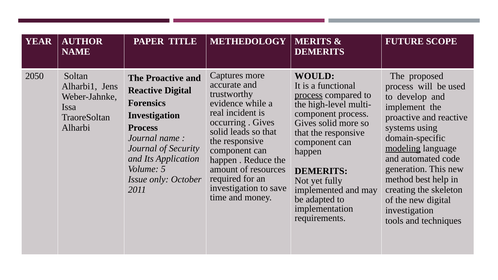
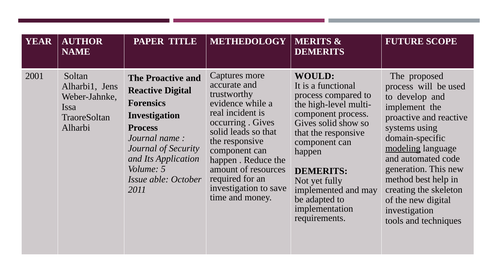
2050: 2050 -> 2001
process at (309, 95) underline: present -> none
solid more: more -> show
only: only -> able
